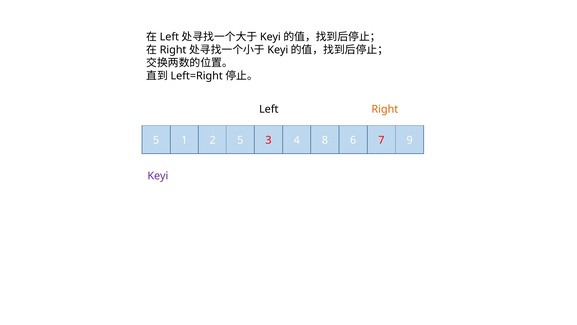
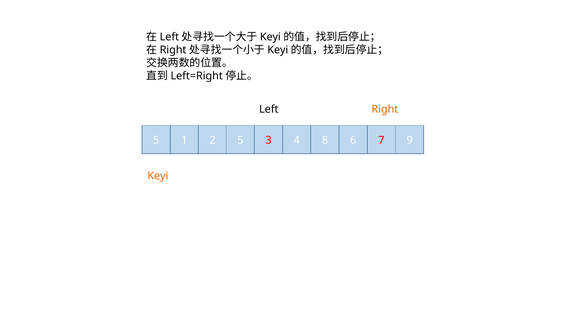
Keyi colour: purple -> orange
